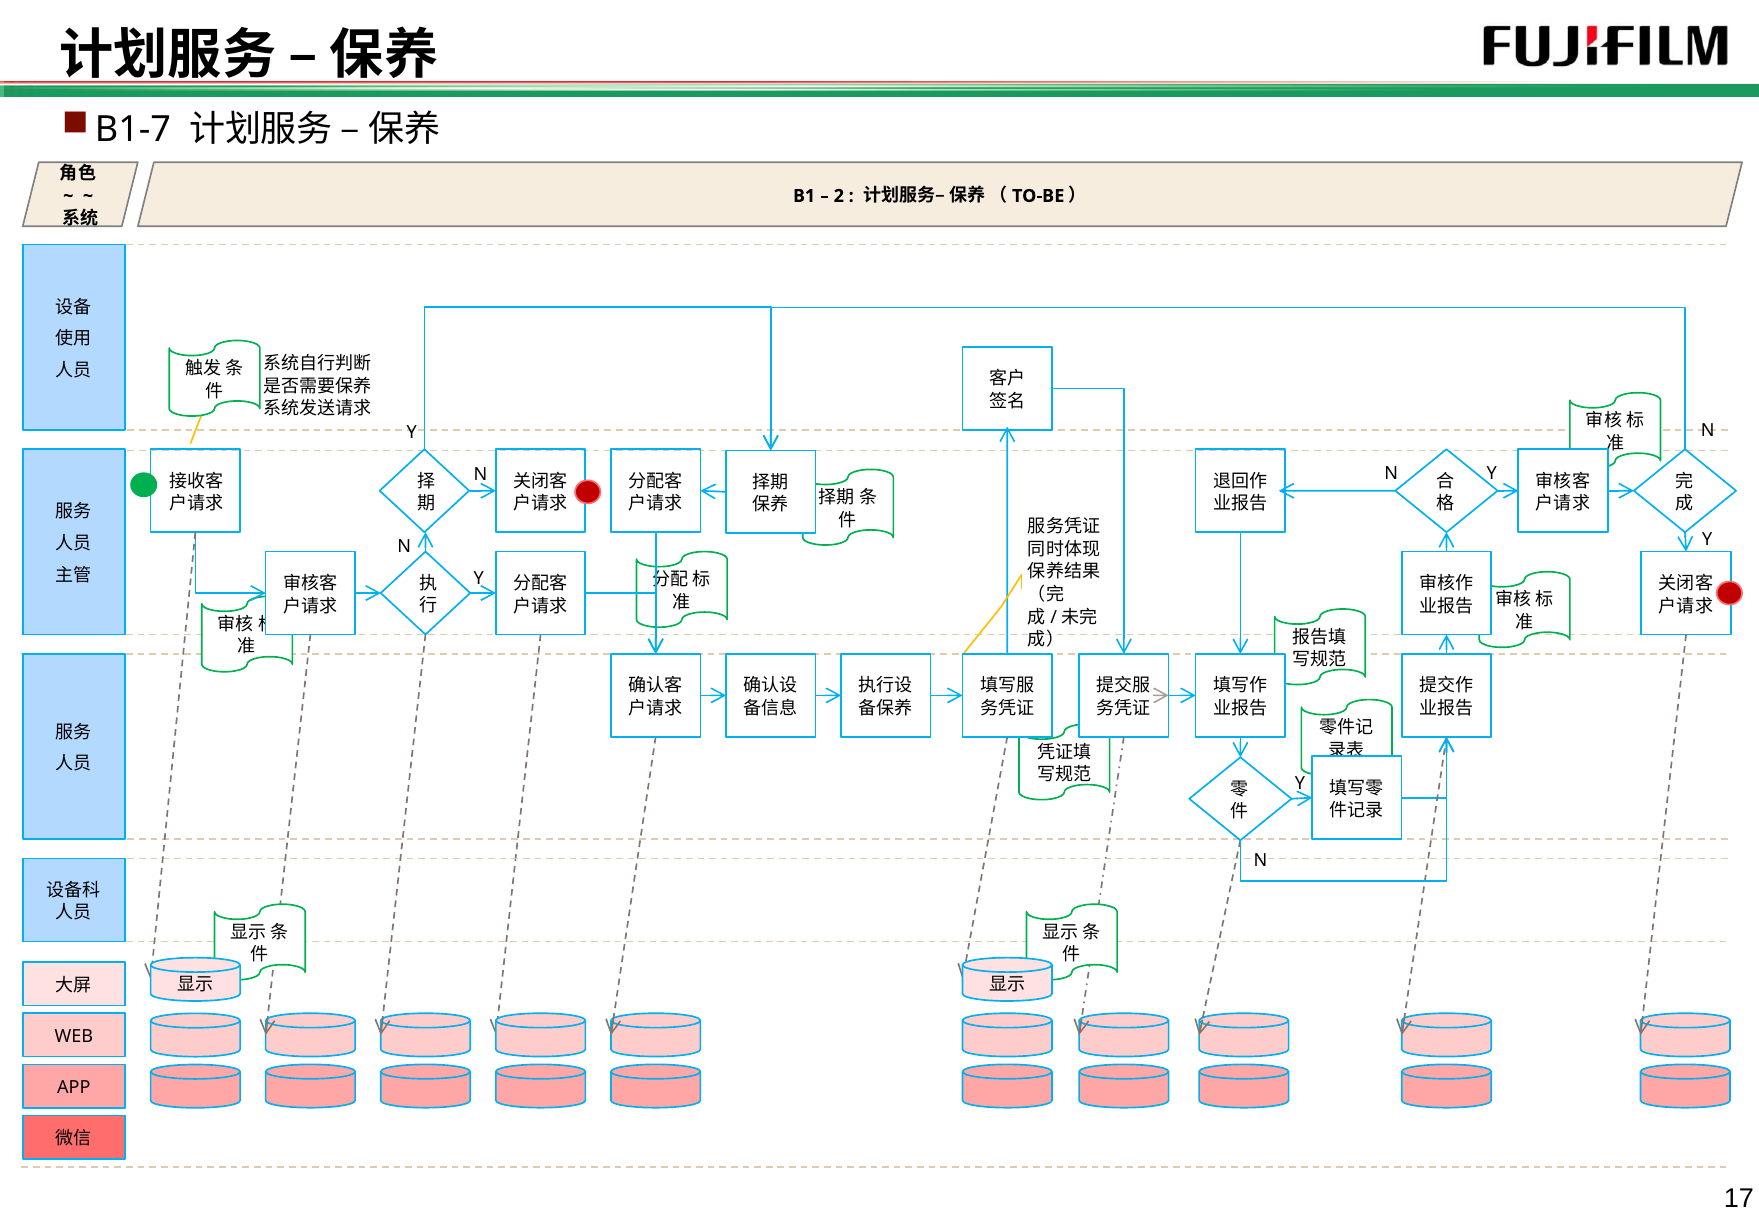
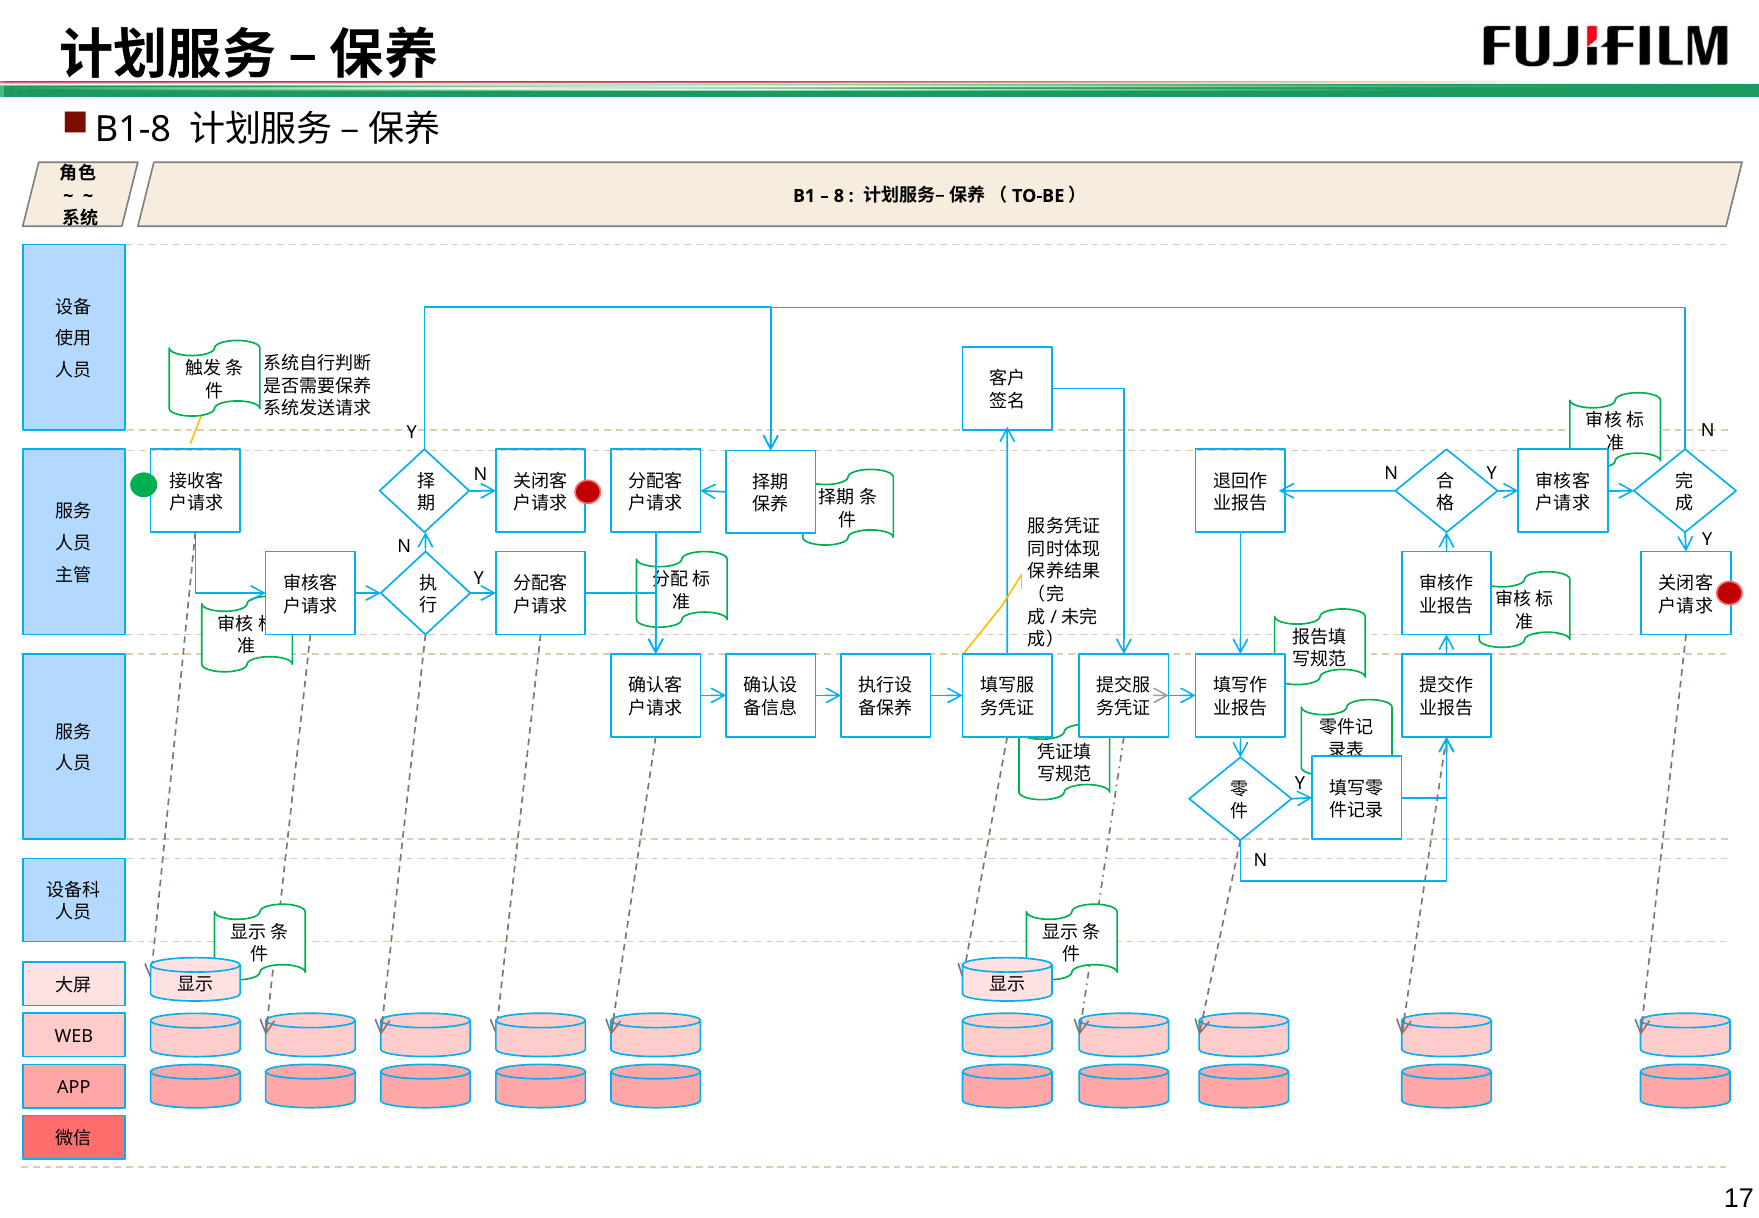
B1-7: B1-7 -> B1-8
2: 2 -> 8
